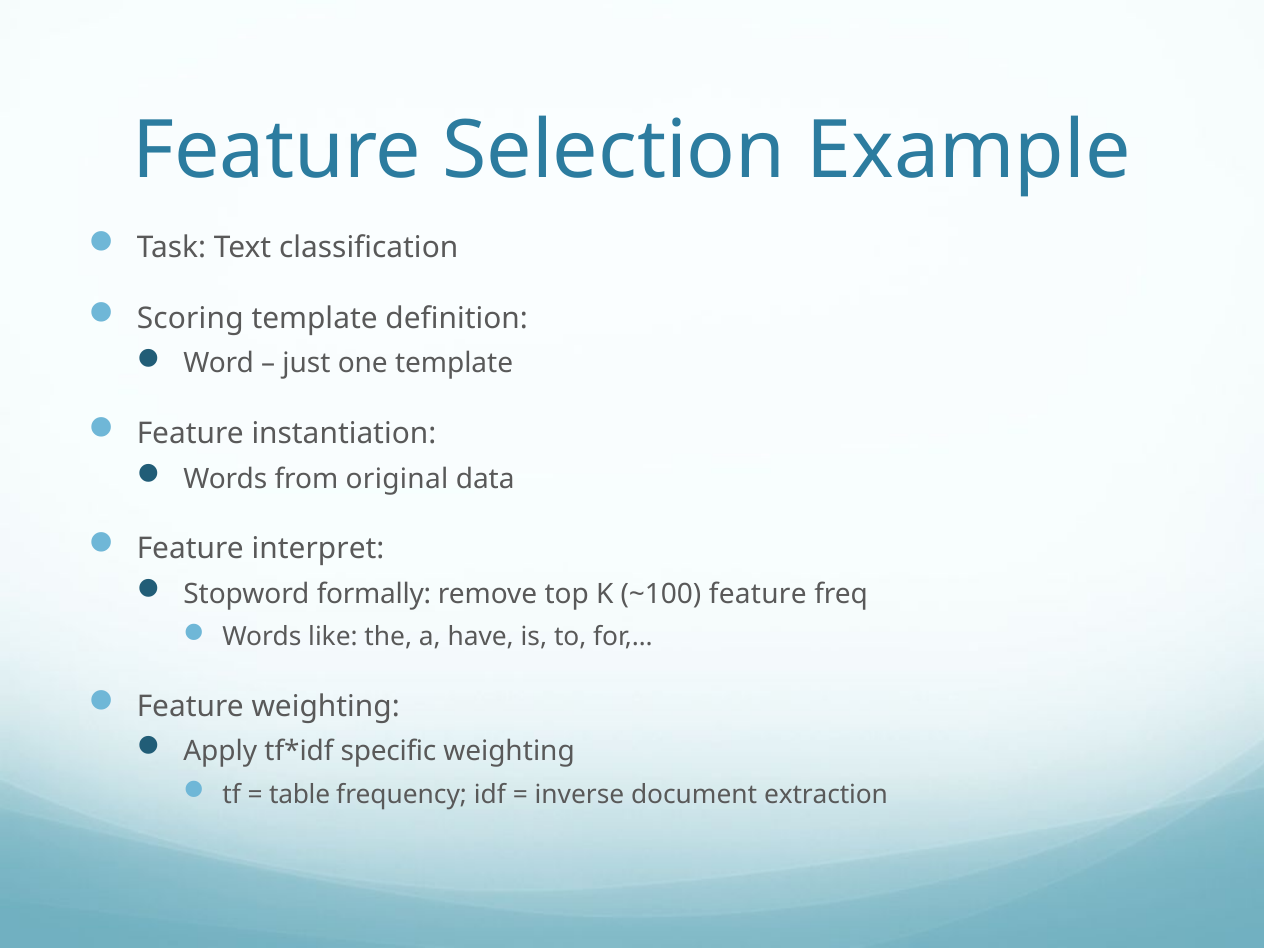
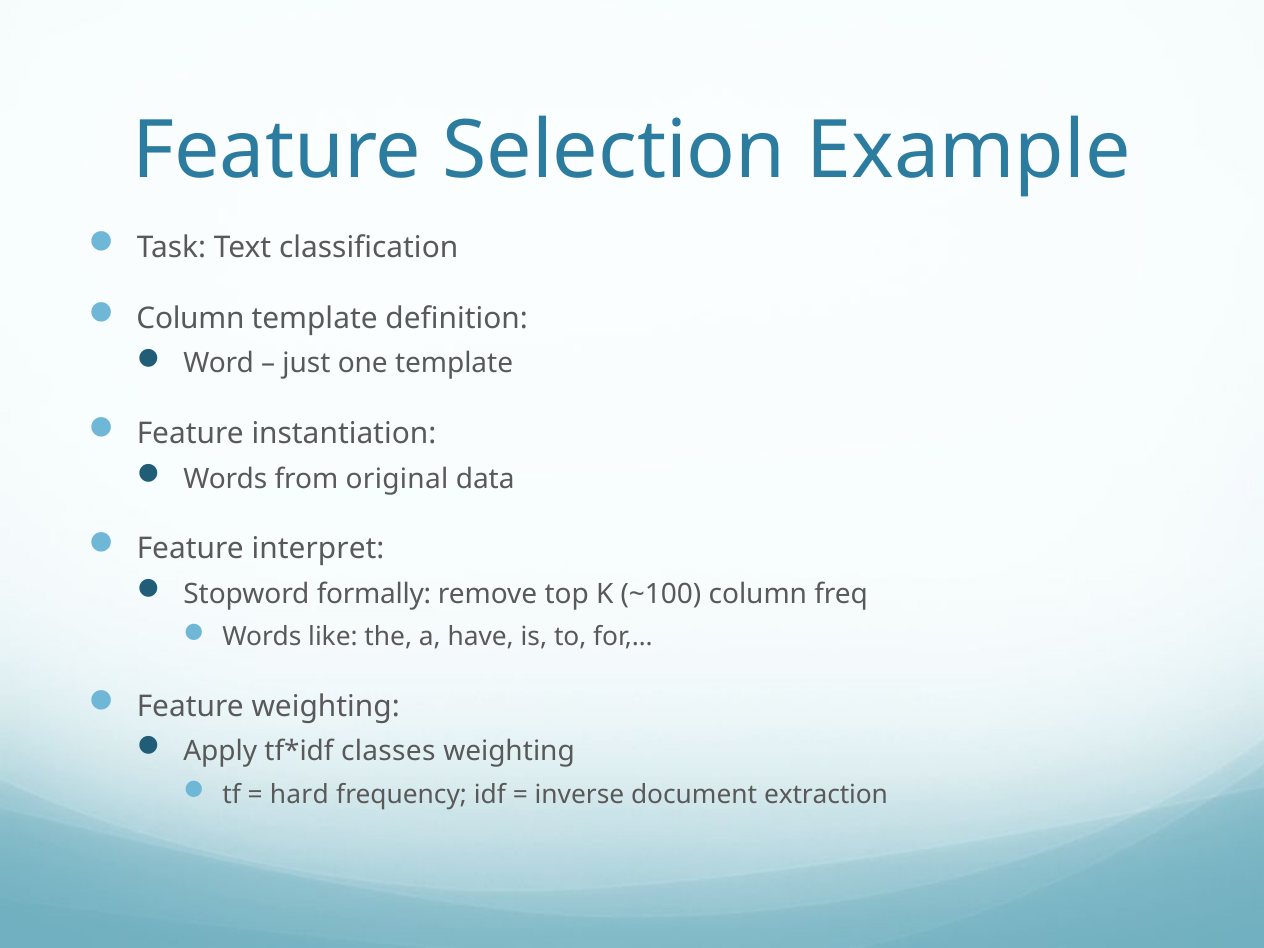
Scoring at (190, 318): Scoring -> Column
~100 feature: feature -> column
specific: specific -> classes
table: table -> hard
